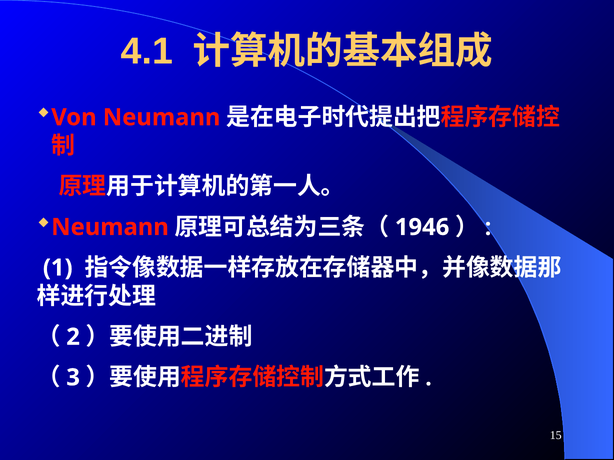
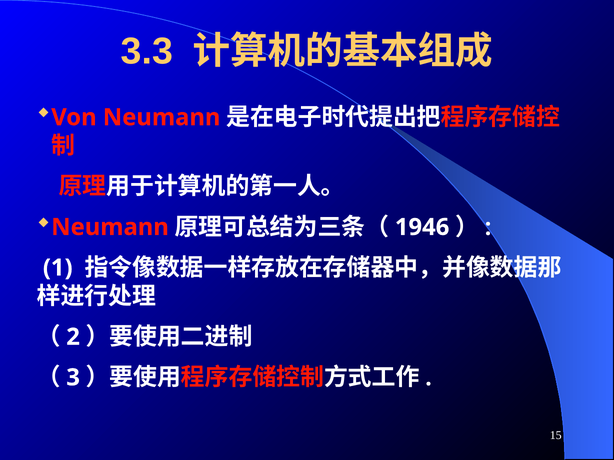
4.1: 4.1 -> 3.3
